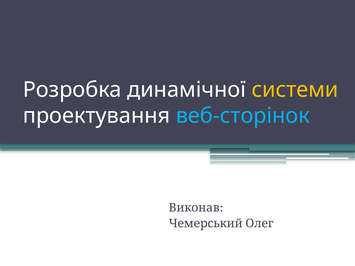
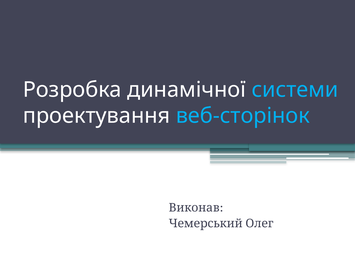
системи colour: yellow -> light blue
